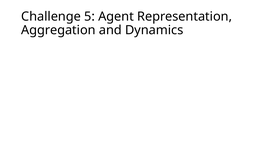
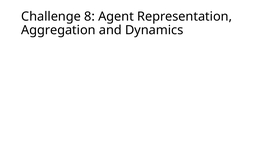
5: 5 -> 8
